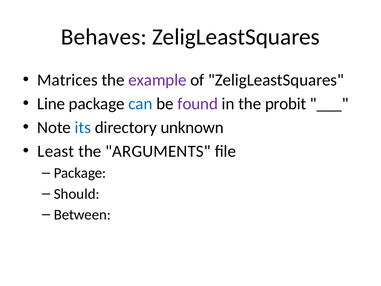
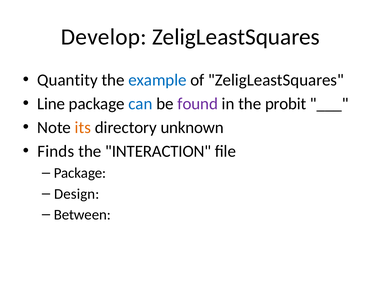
Behaves: Behaves -> Develop
Matrices: Matrices -> Quantity
example colour: purple -> blue
its colour: blue -> orange
Least: Least -> Finds
ARGUMENTS: ARGUMENTS -> INTERACTION
Should: Should -> Design
